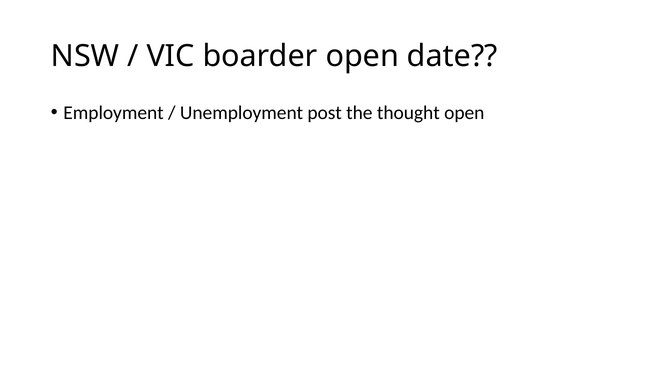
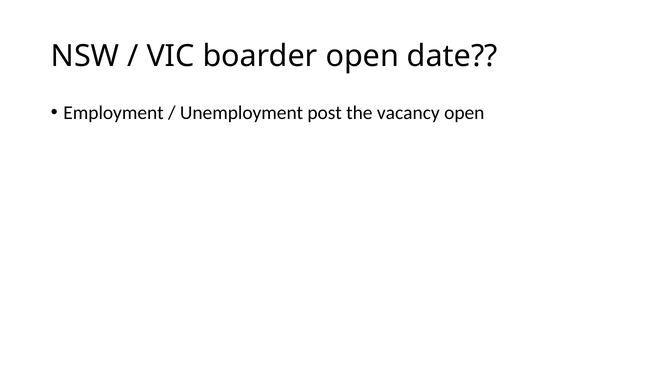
thought: thought -> vacancy
